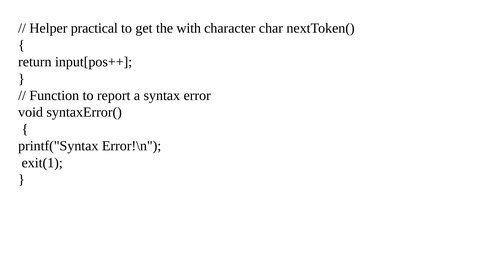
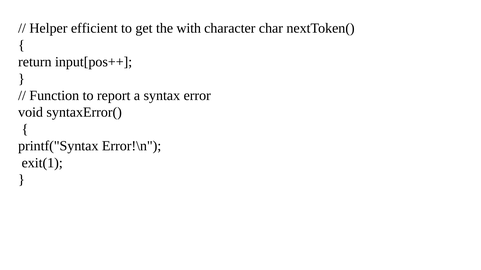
practical: practical -> efficient
